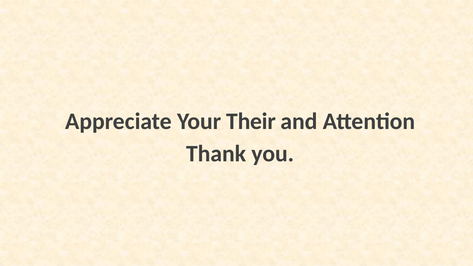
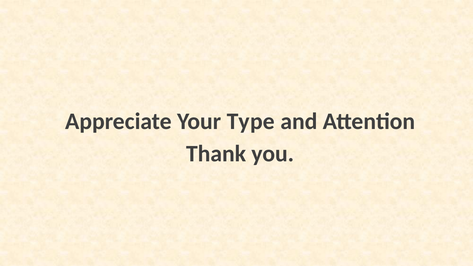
Their: Their -> Type
